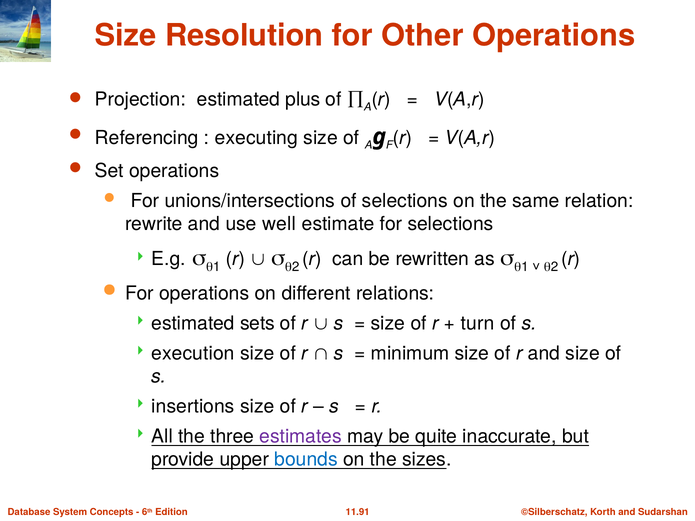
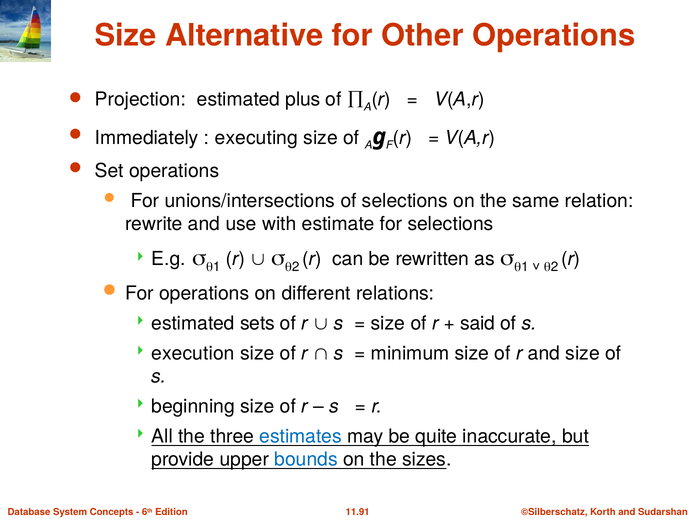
Resolution: Resolution -> Alternative
Referencing: Referencing -> Immediately
well: well -> with
turn: turn -> said
insertions: insertions -> beginning
estimates colour: purple -> blue
